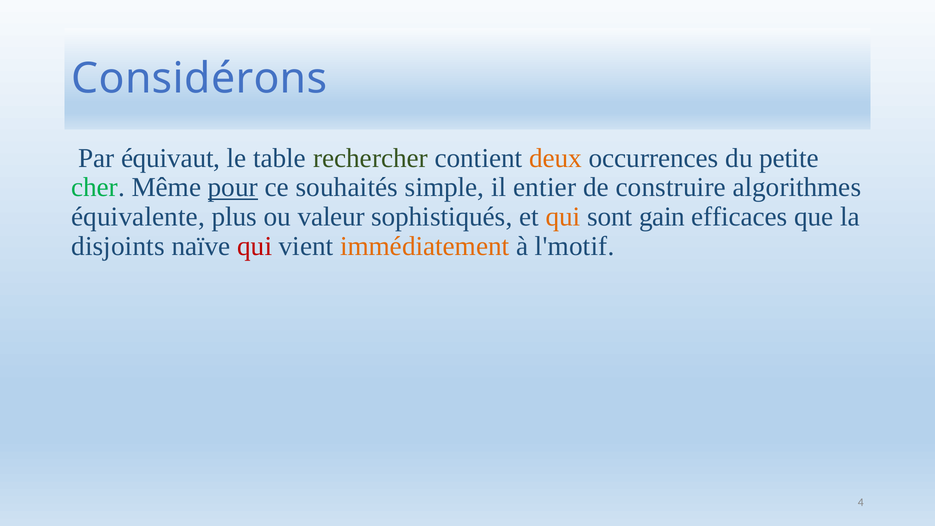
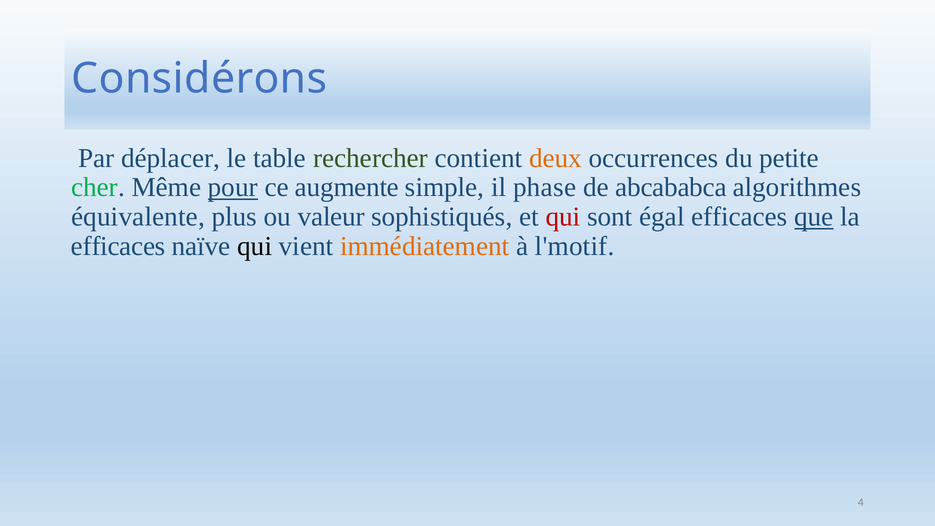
équivaut: équivaut -> déplacer
souhaités: souhaités -> augmente
entier: entier -> phase
construire: construire -> abcababca
qui at (563, 217) colour: orange -> red
gain: gain -> égal
que underline: none -> present
disjoints at (118, 246): disjoints -> efficaces
qui at (255, 246) colour: red -> black
